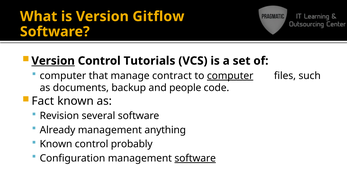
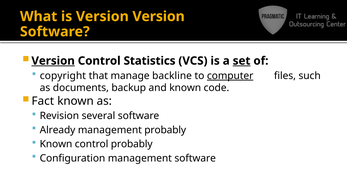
Version Gitflow: Gitflow -> Version
Tutorials: Tutorials -> Statistics
set underline: none -> present
computer at (63, 76): computer -> copyright
contract: contract -> backline
and people: people -> known
management anything: anything -> probably
software at (195, 158) underline: present -> none
